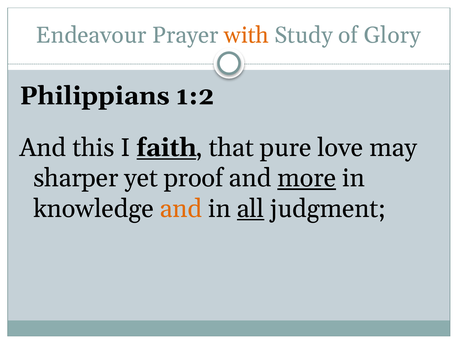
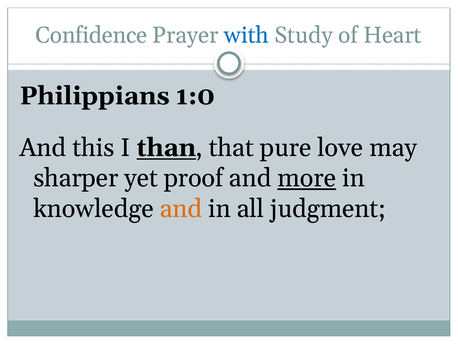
Endeavour: Endeavour -> Confidence
with colour: orange -> blue
Glory: Glory -> Heart
1:2: 1:2 -> 1:0
faith: faith -> than
all underline: present -> none
